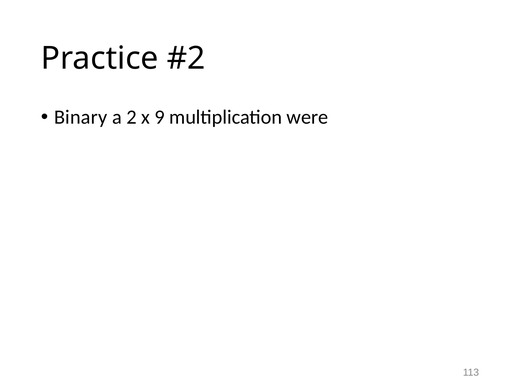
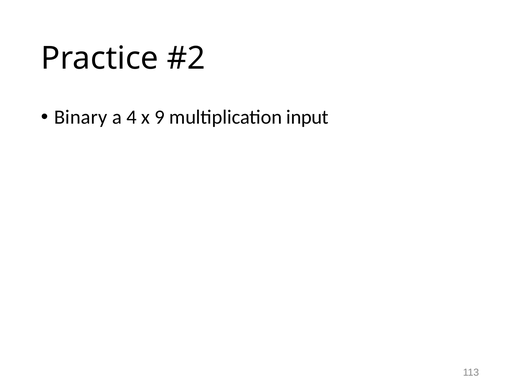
2: 2 -> 4
were: were -> input
